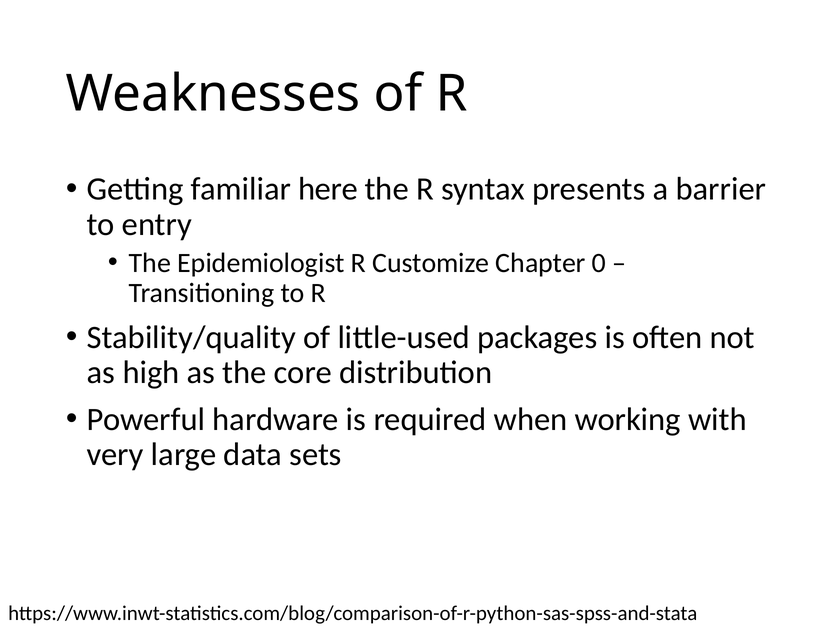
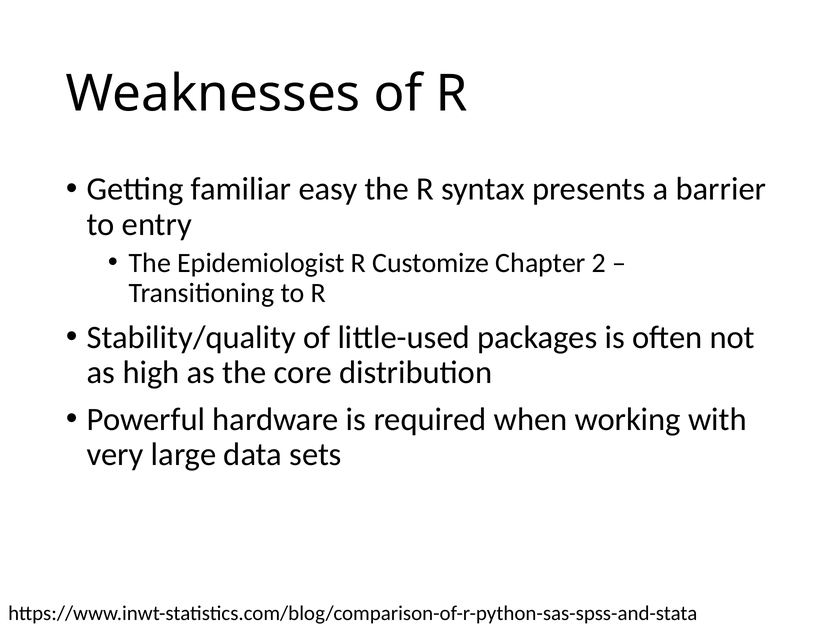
here: here -> easy
0: 0 -> 2
